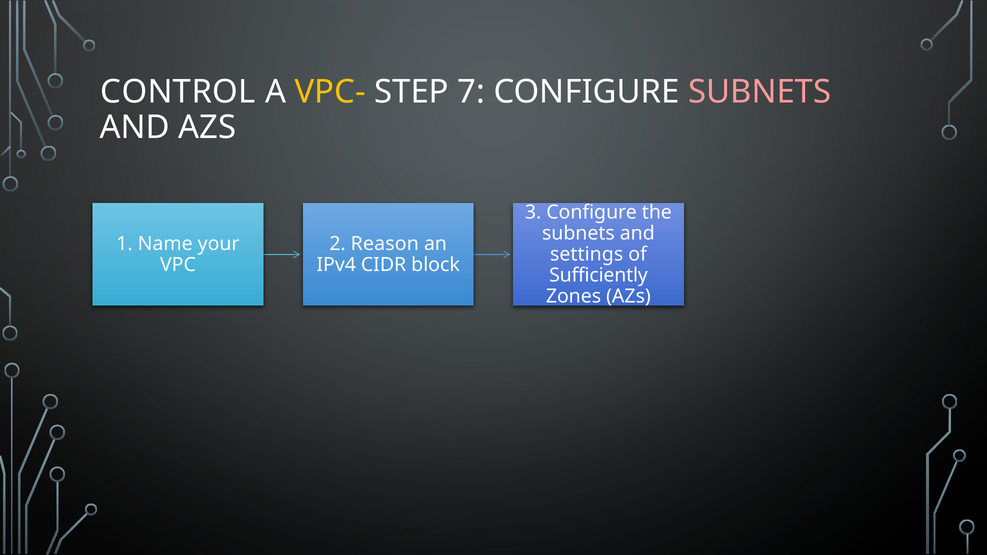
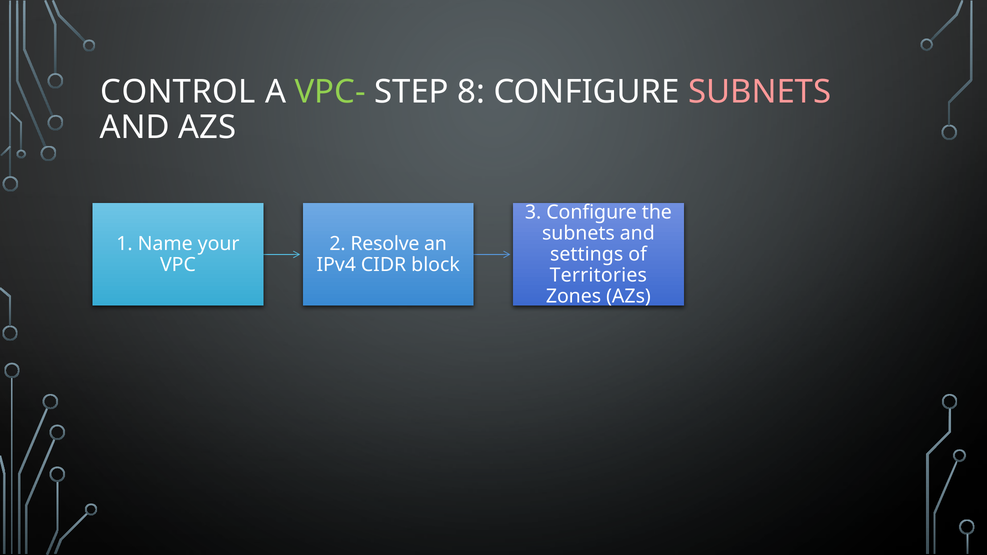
VPC- colour: yellow -> light green
7: 7 -> 8
Reason: Reason -> Resolve
Sufficiently: Sufficiently -> Territories
